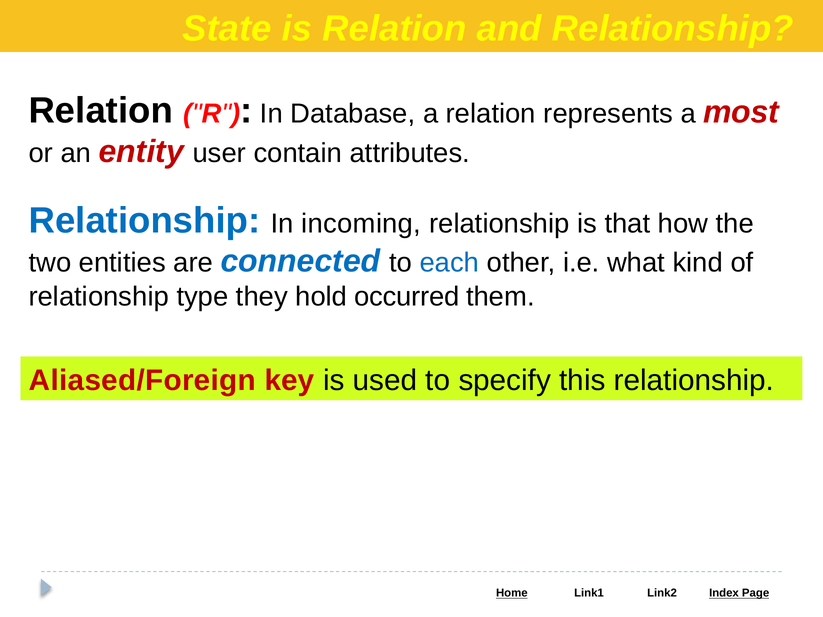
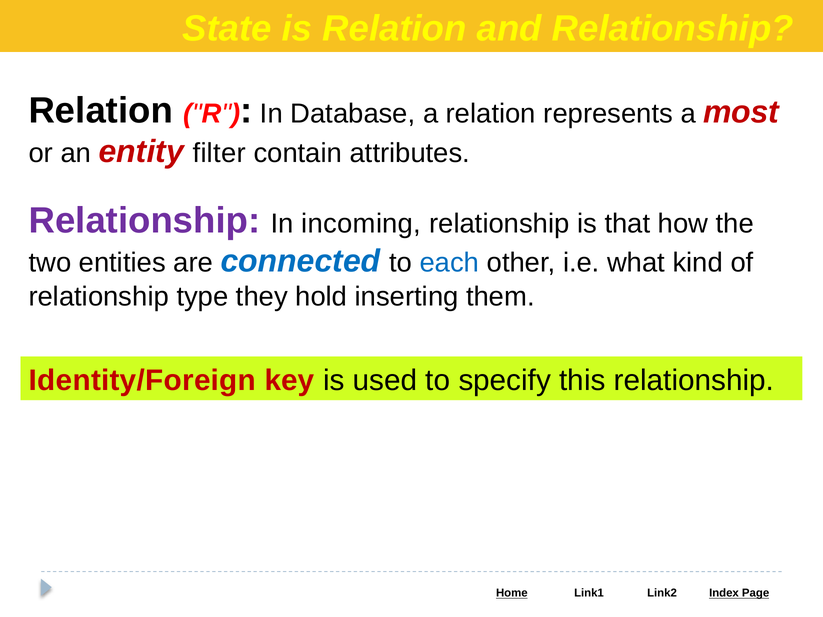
user: user -> filter
Relationship at (144, 221) colour: blue -> purple
occurred: occurred -> inserting
Aliased/Foreign: Aliased/Foreign -> Identity/Foreign
